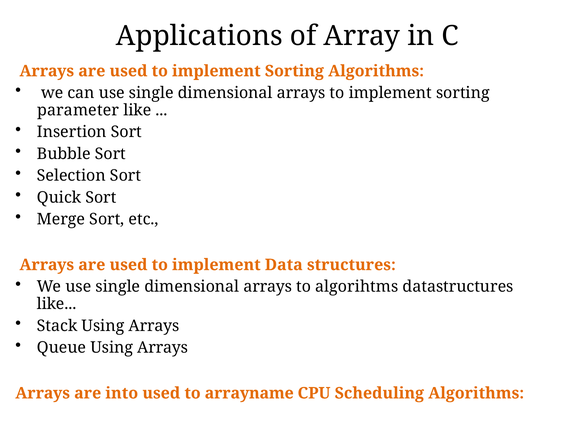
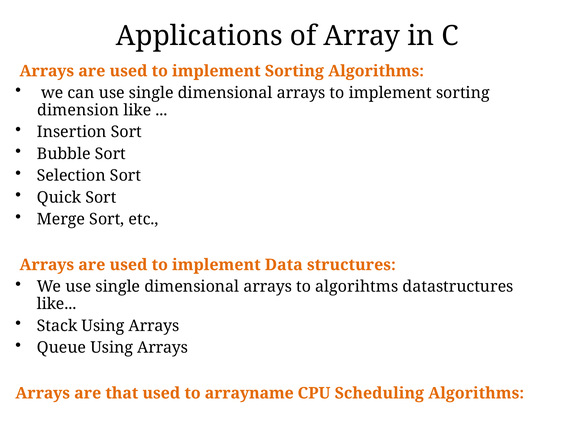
parameter: parameter -> dimension
into: into -> that
